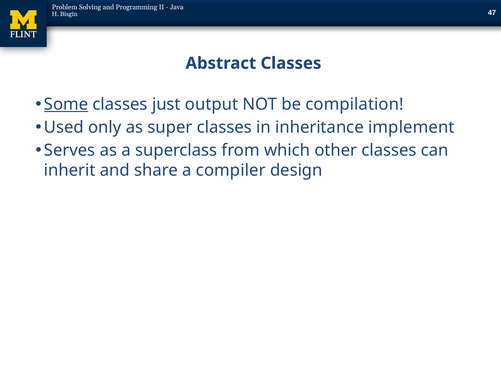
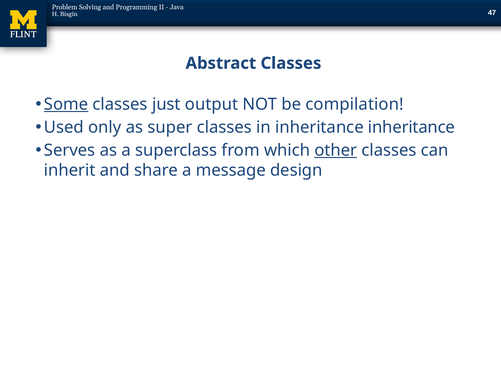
inheritance implement: implement -> inheritance
other underline: none -> present
compiler: compiler -> message
